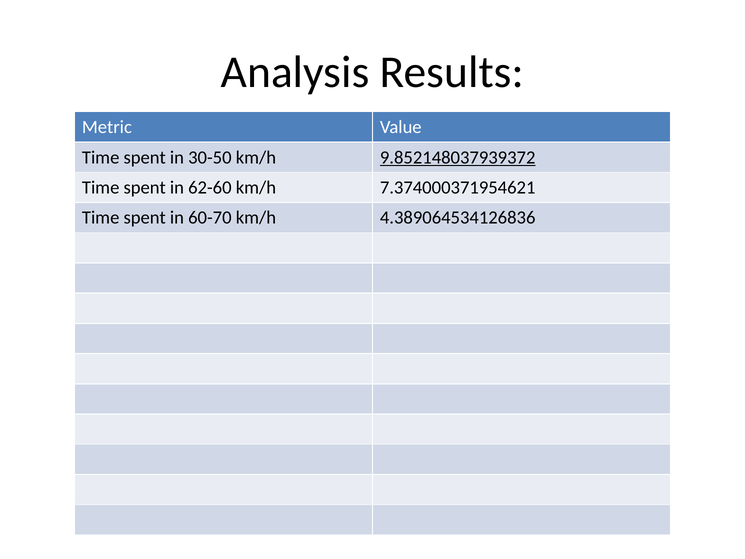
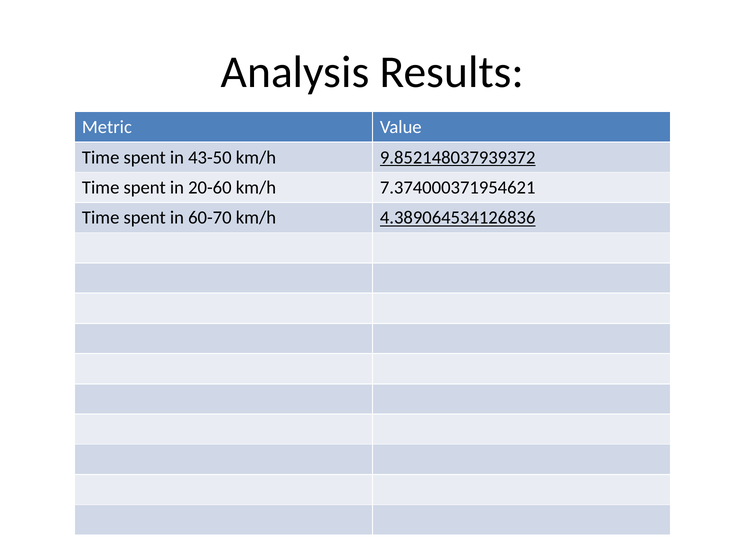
30-50: 30-50 -> 43-50
62-60: 62-60 -> 20-60
4.389064534126836 underline: none -> present
